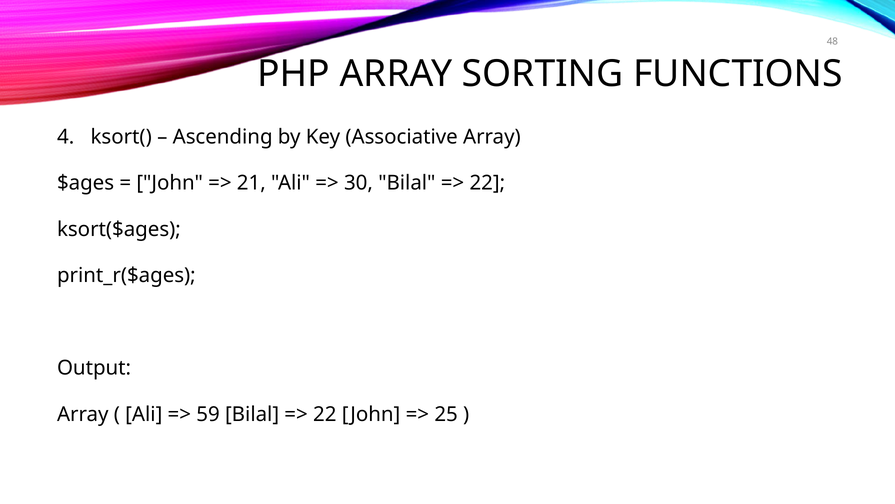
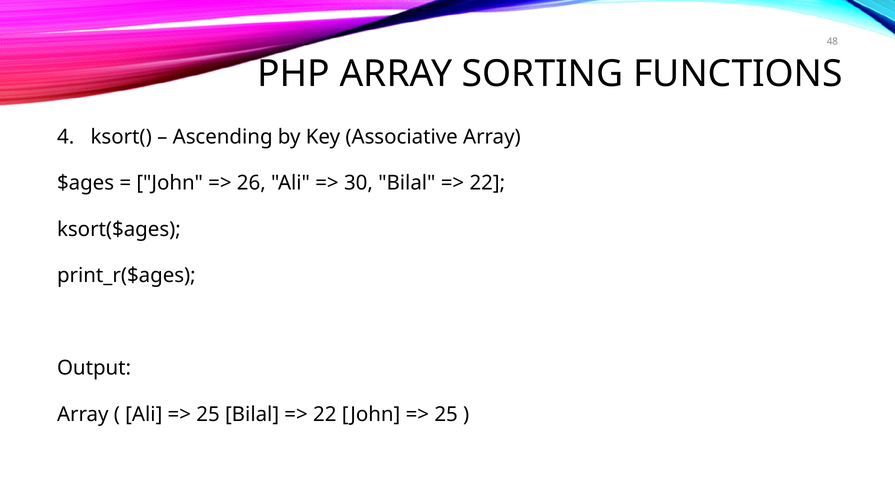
21: 21 -> 26
59 at (208, 414): 59 -> 25
